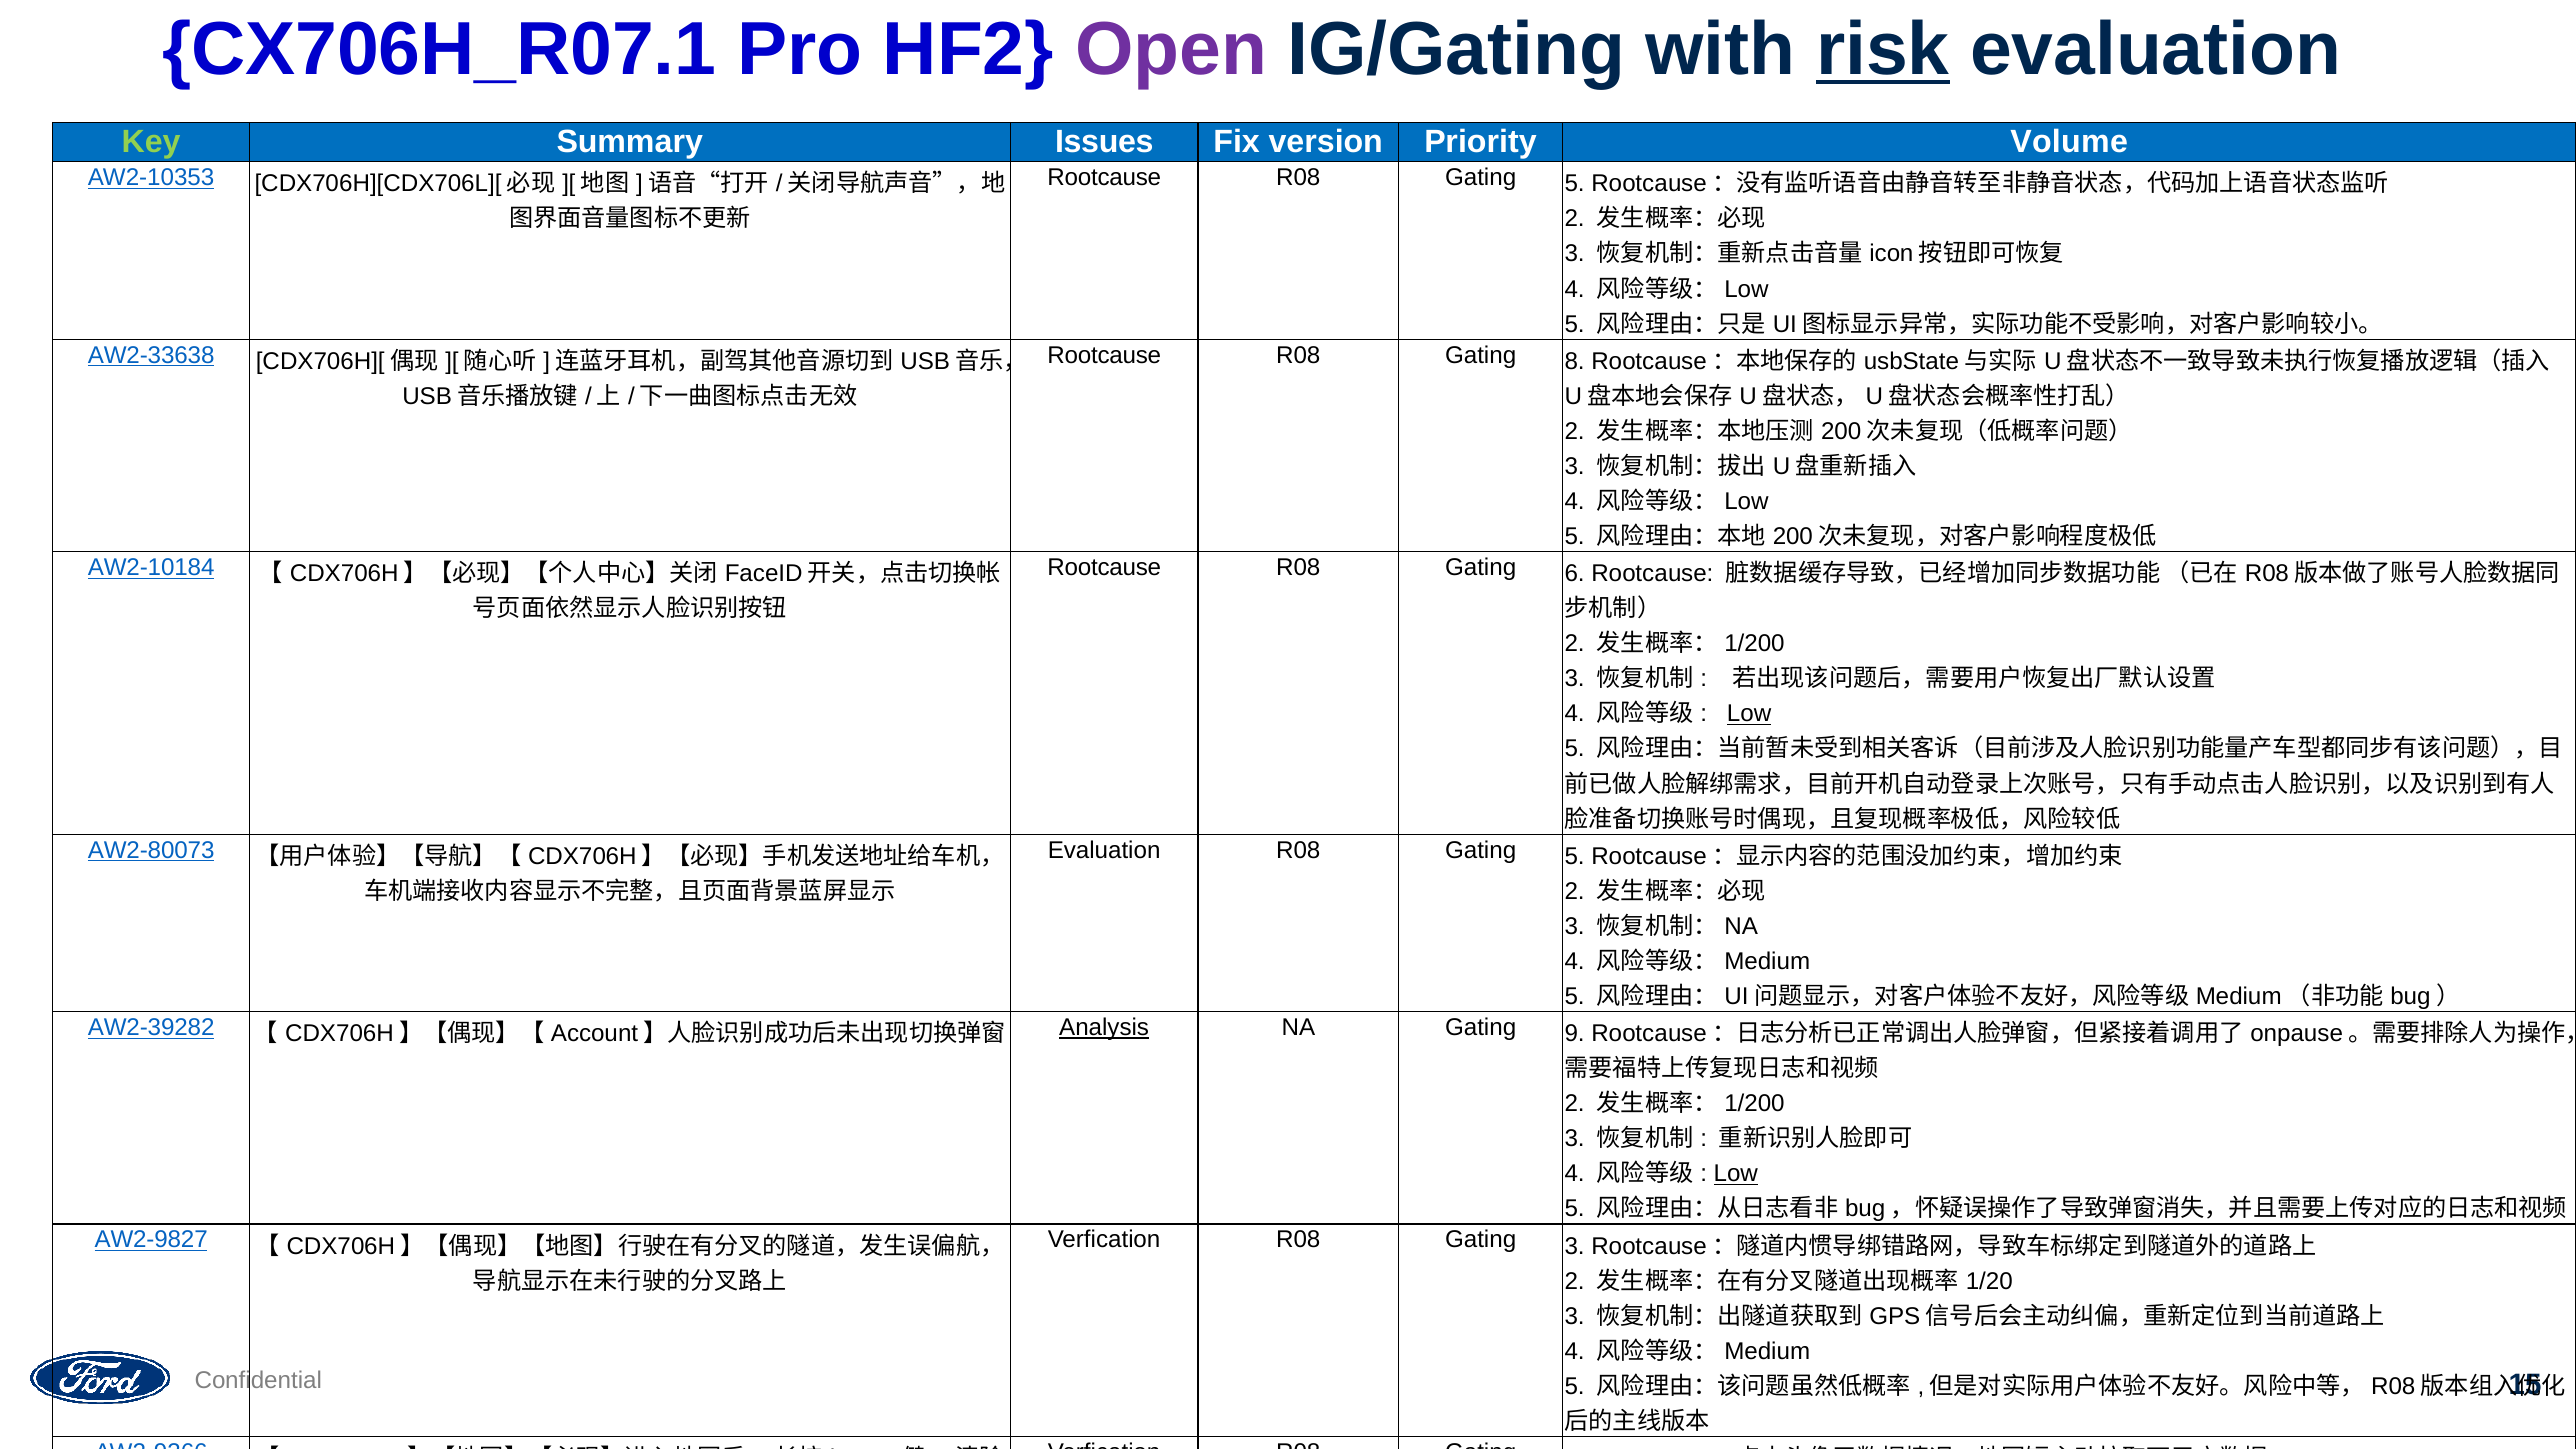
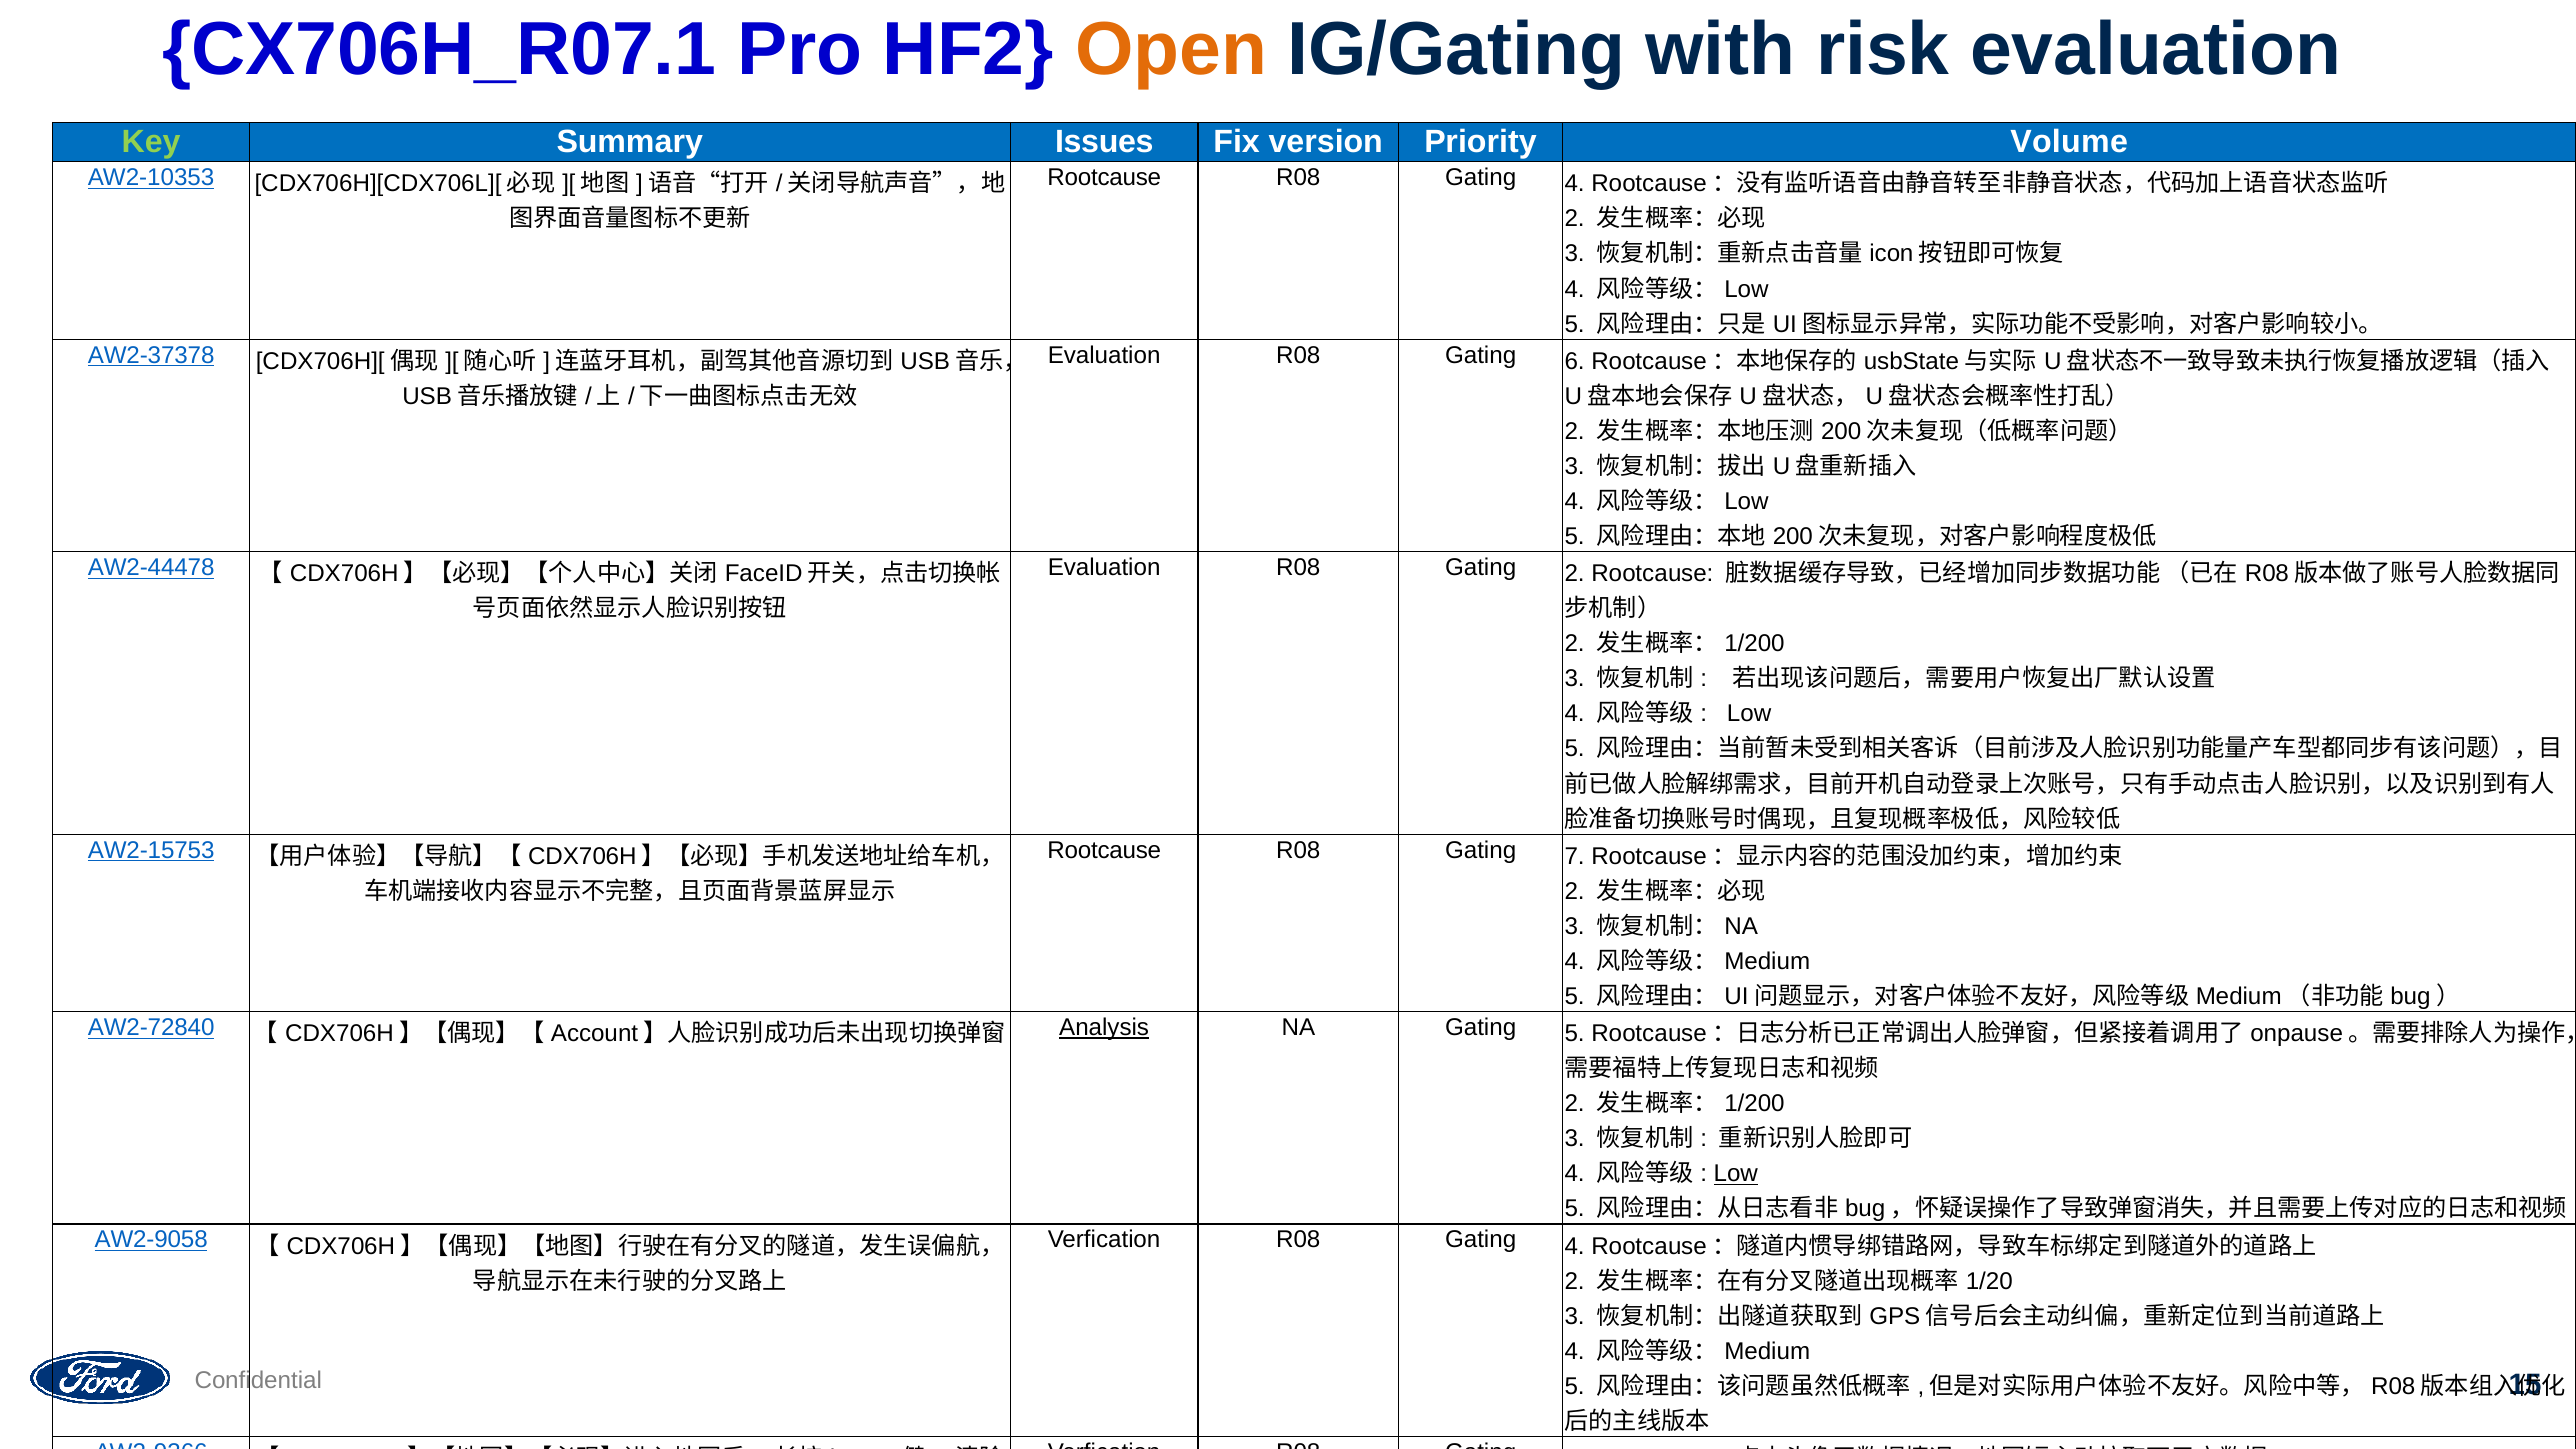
Open colour: purple -> orange
risk underline: present -> none
5 at (1575, 184): 5 -> 4
AW2-33638: AW2-33638 -> AW2-37378
Rootcause at (1104, 355): Rootcause -> Evaluation
8: 8 -> 6
AW2-10184: AW2-10184 -> AW2-44478
Rootcause at (1104, 568): Rootcause -> Evaluation
Gating 6: 6 -> 2
Low at (1749, 714) underline: present -> none
AW2-80073: AW2-80073 -> AW2-15753
Evaluation at (1104, 850): Evaluation -> Rootcause
5 at (1575, 856): 5 -> 7
AW2-39282: AW2-39282 -> AW2-72840
Gating 9: 9 -> 5
AW2-9827: AW2-9827 -> AW2-9058
Verfication R08 Gating 3: 3 -> 4
